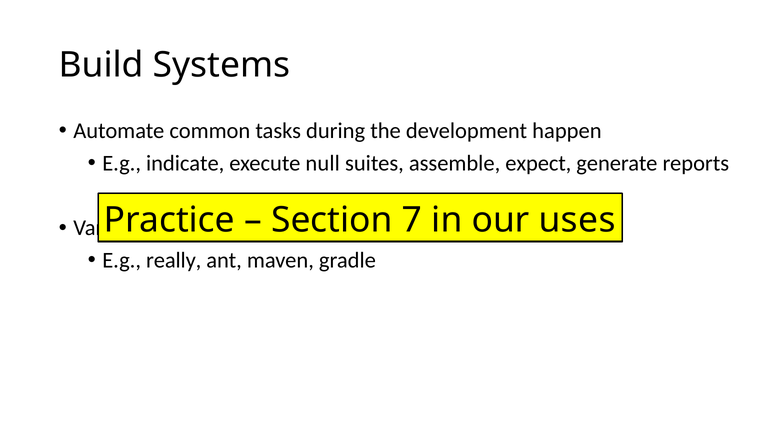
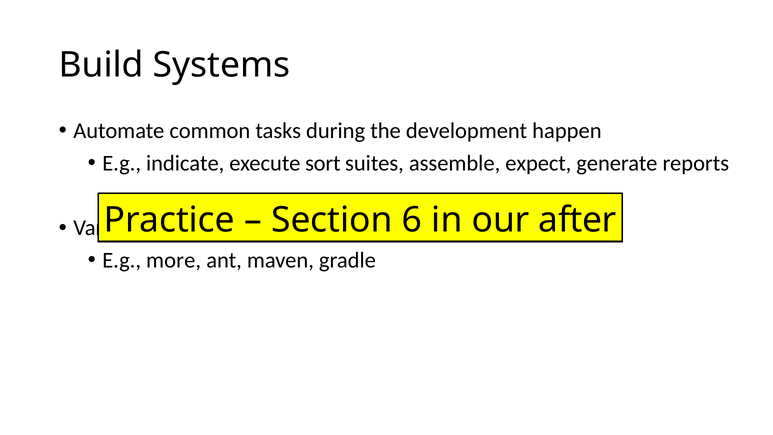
null: null -> sort
7: 7 -> 6
uses: uses -> after
really: really -> more
